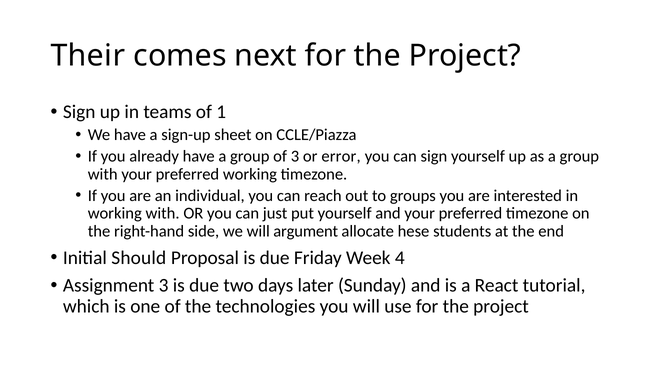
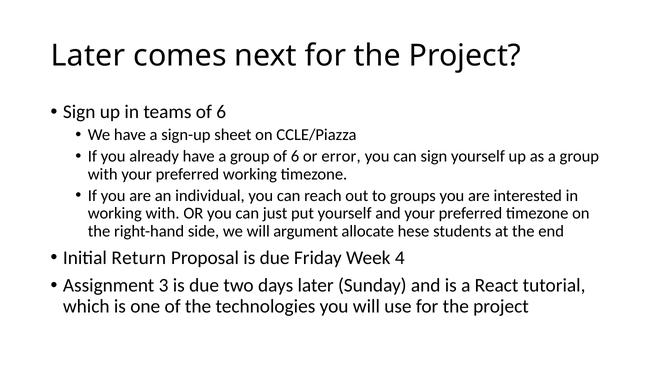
Their at (88, 56): Their -> Later
teams of 1: 1 -> 6
group of 3: 3 -> 6
Should: Should -> Return
